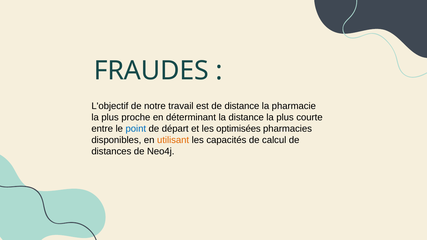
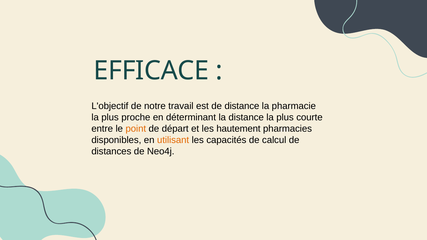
FRAUDES: FRAUDES -> EFFICACE
point colour: blue -> orange
optimisées: optimisées -> hautement
